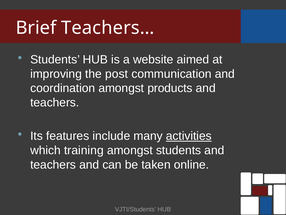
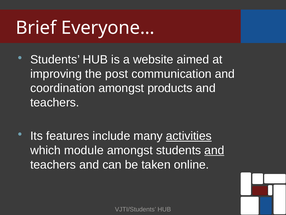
Teachers…: Teachers… -> Everyone…
training: training -> module
and at (214, 150) underline: none -> present
